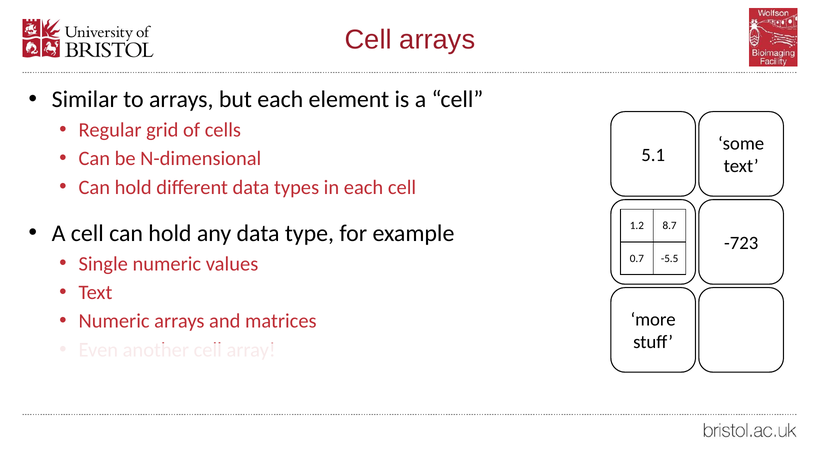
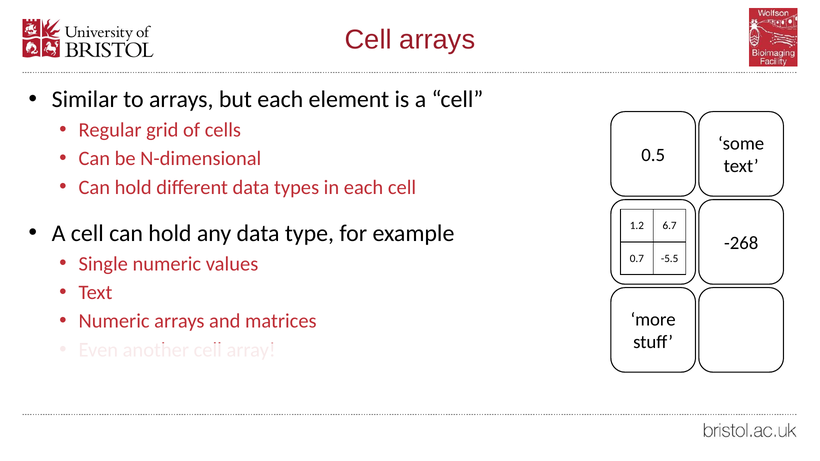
5.1: 5.1 -> 0.5
8.7: 8.7 -> 6.7
-723: -723 -> -268
